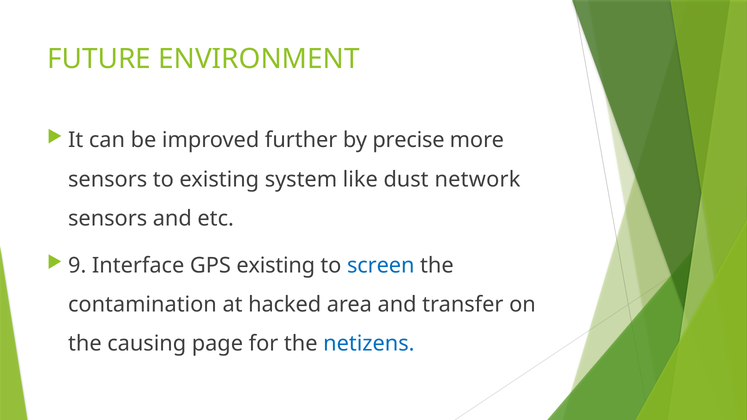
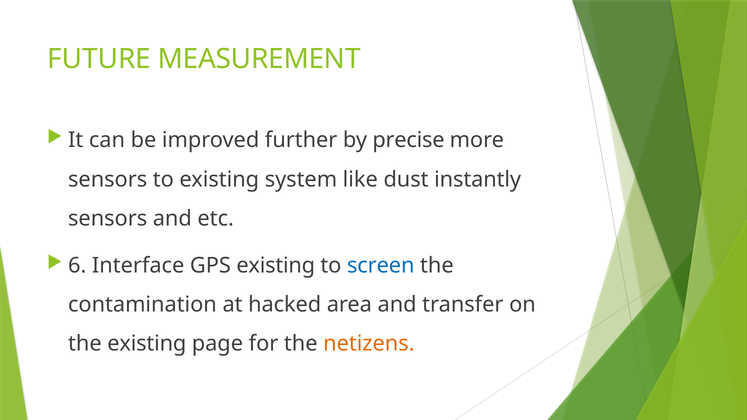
ENVIRONMENT: ENVIRONMENT -> MEASUREMENT
network: network -> instantly
9: 9 -> 6
the causing: causing -> existing
netizens colour: blue -> orange
